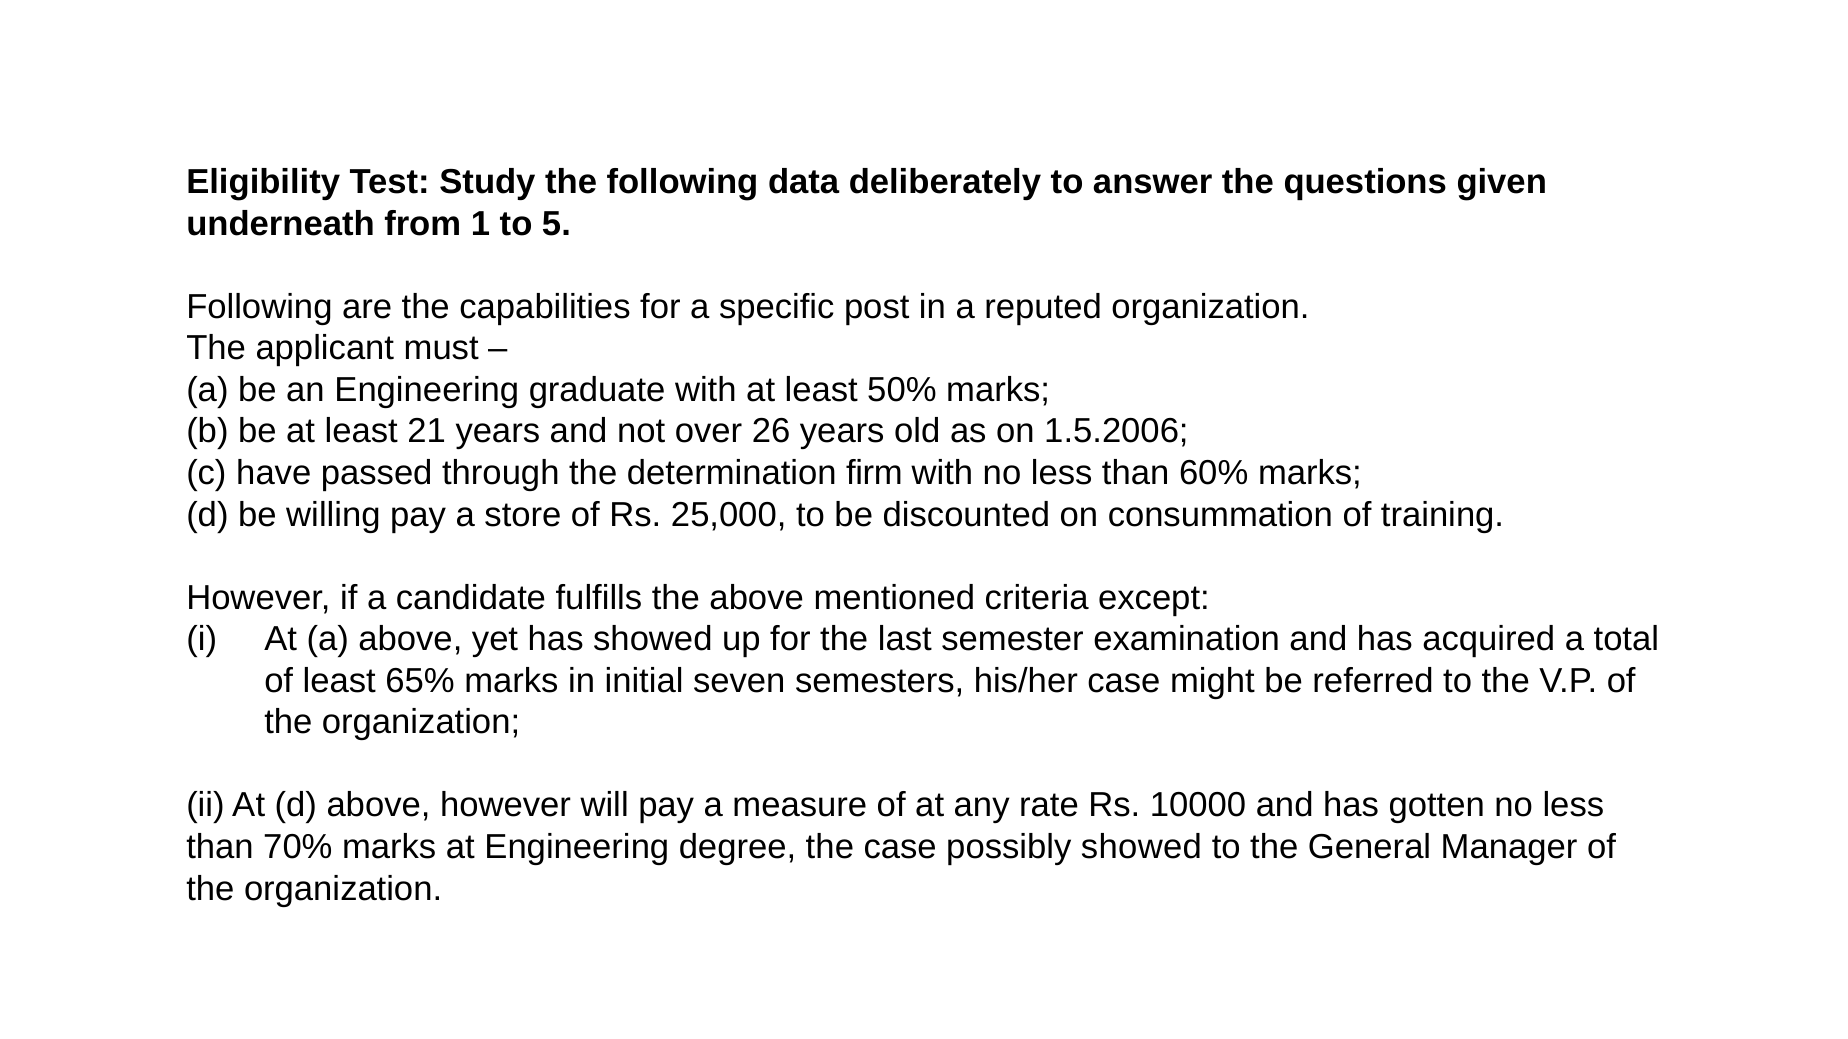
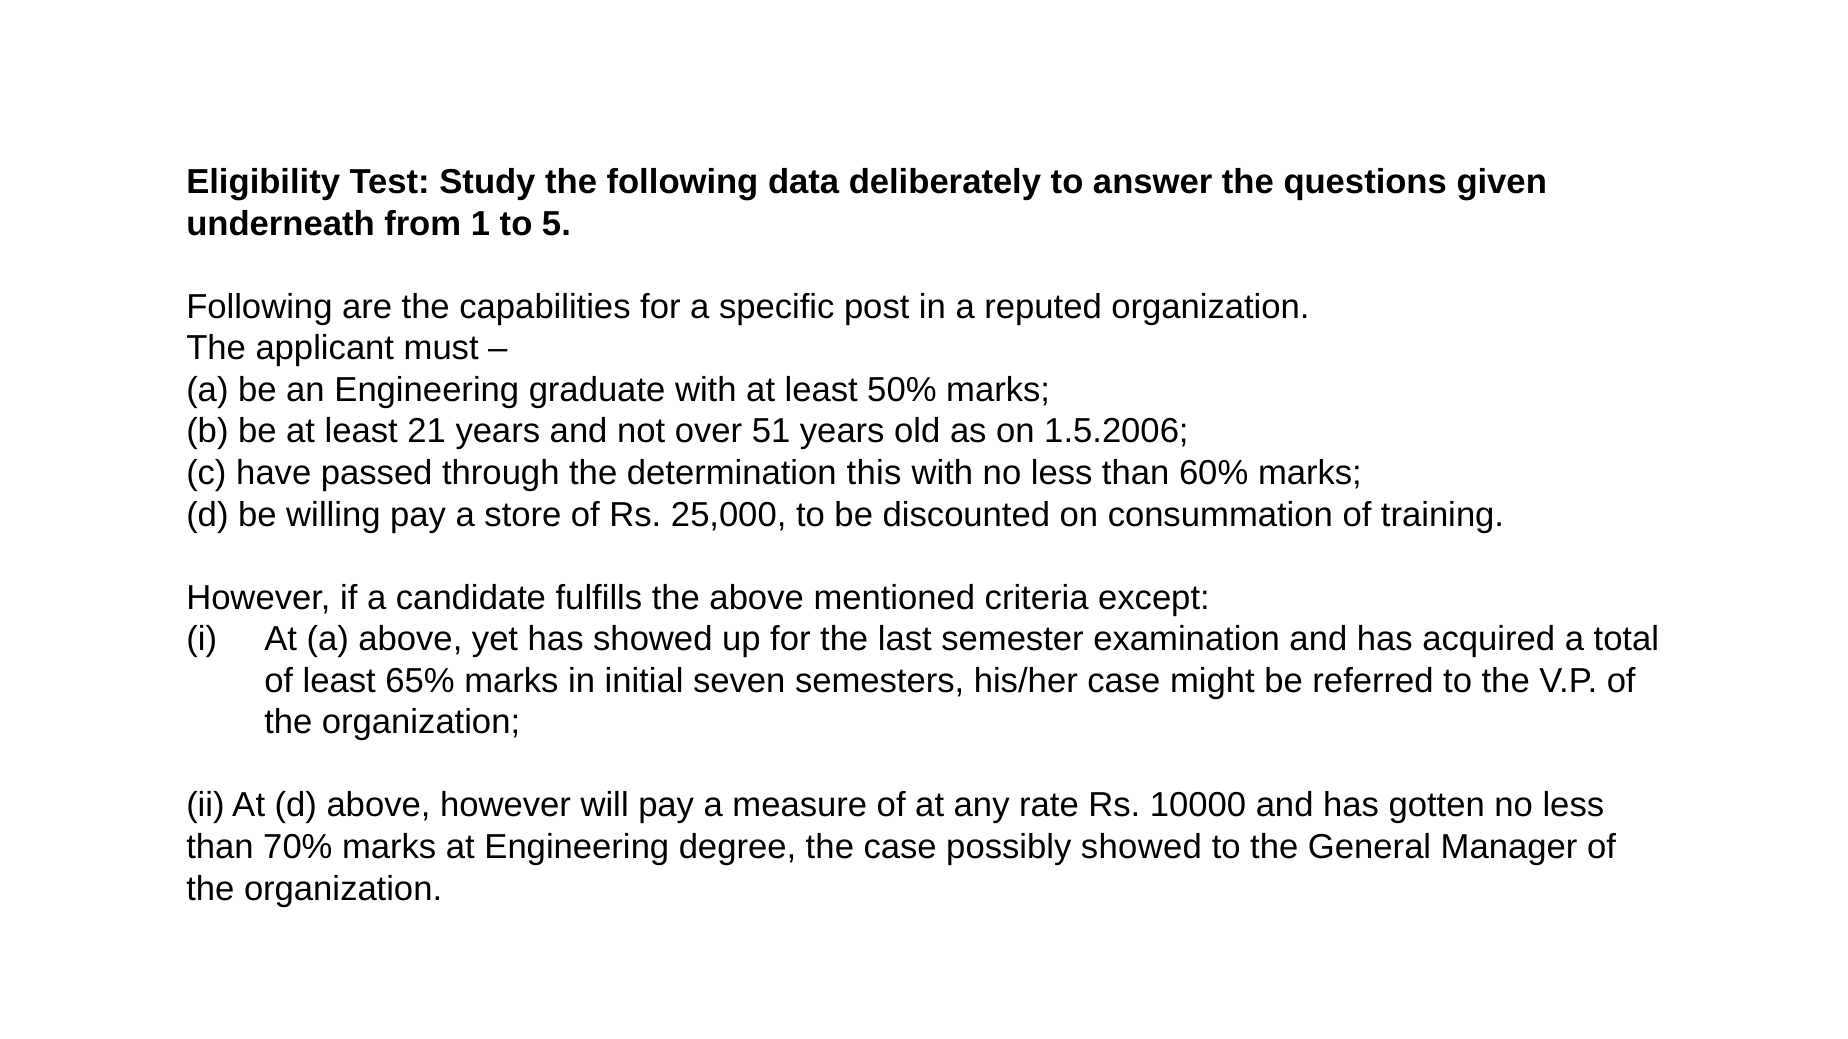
26: 26 -> 51
firm: firm -> this
